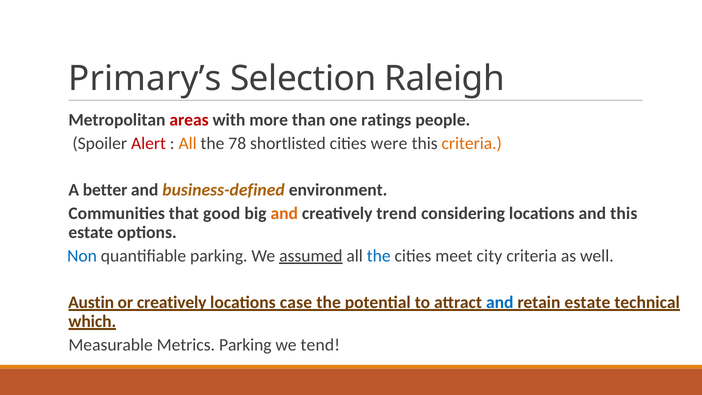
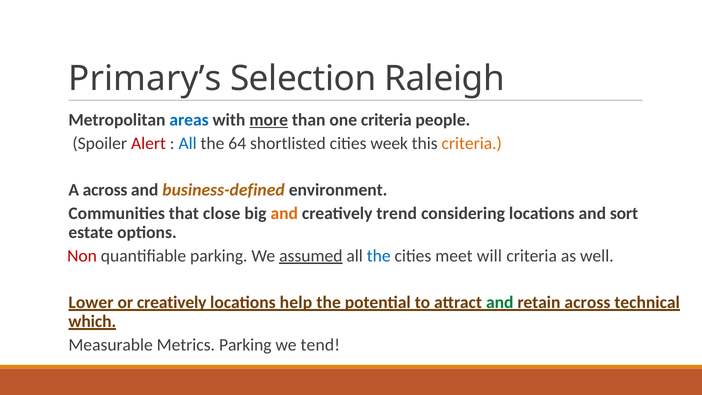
areas colour: red -> blue
more underline: none -> present
one ratings: ratings -> criteria
All at (188, 143) colour: orange -> blue
78: 78 -> 64
were: were -> week
A better: better -> across
good: good -> close
and this: this -> sort
Non colour: blue -> red
city: city -> will
Austin: Austin -> Lower
case: case -> help
and at (500, 302) colour: blue -> green
retain estate: estate -> across
